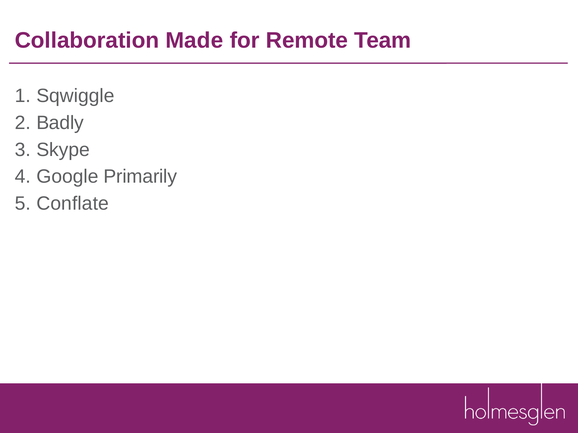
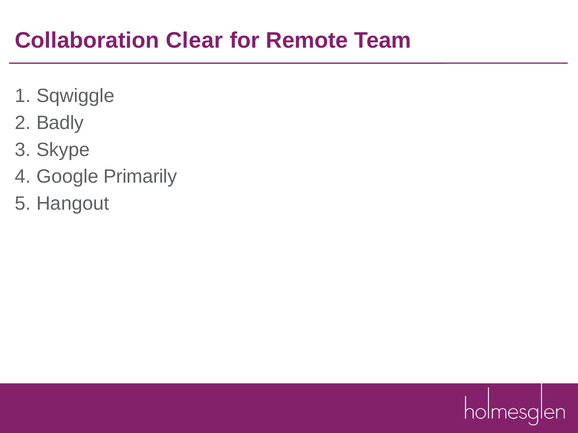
Made: Made -> Clear
Conflate: Conflate -> Hangout
